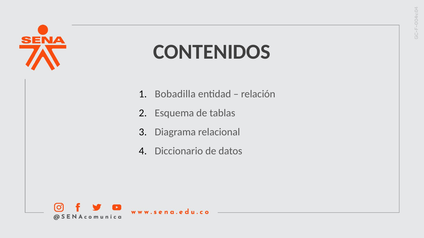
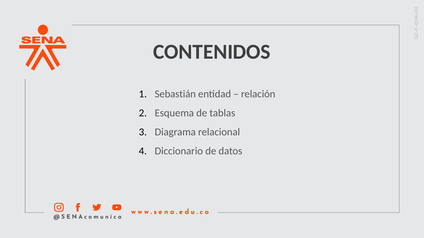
Bobadilla: Bobadilla -> Sebastián
